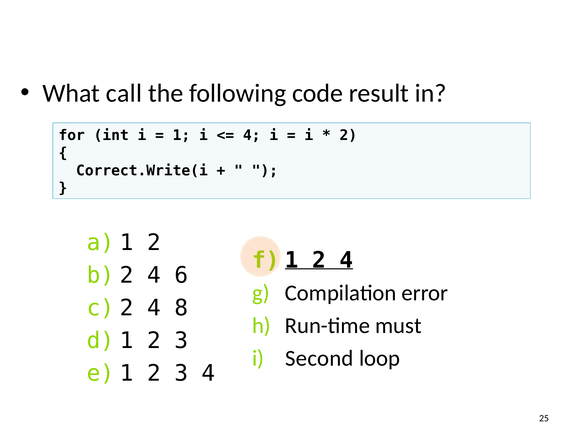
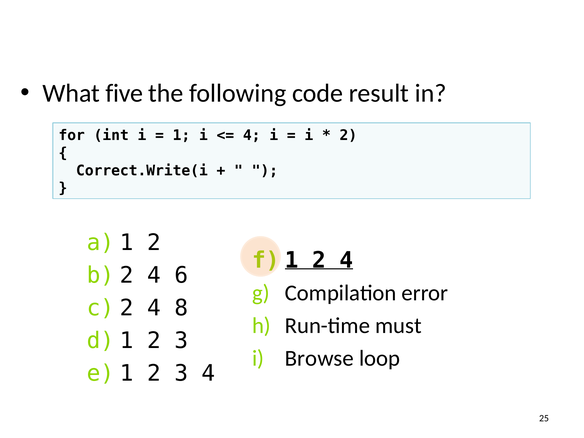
call: call -> five
Second: Second -> Browse
